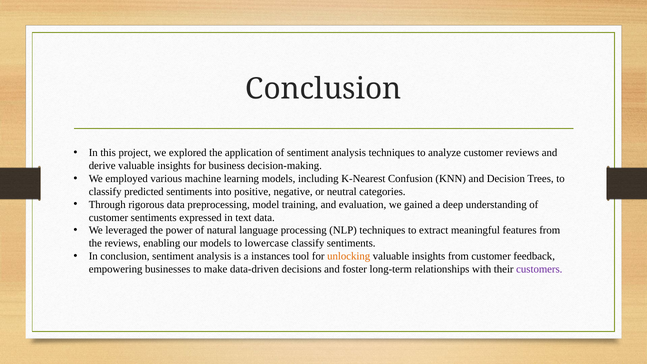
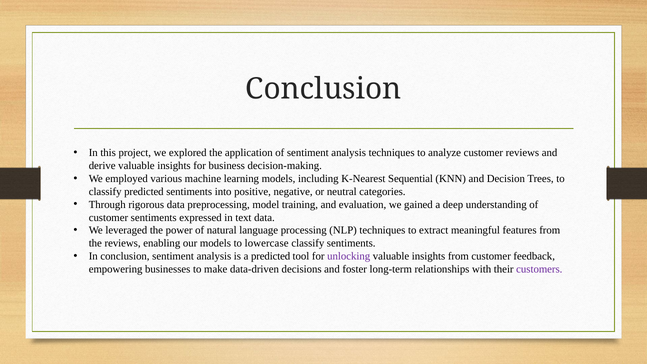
Confusion: Confusion -> Sequential
a instances: instances -> predicted
unlocking colour: orange -> purple
